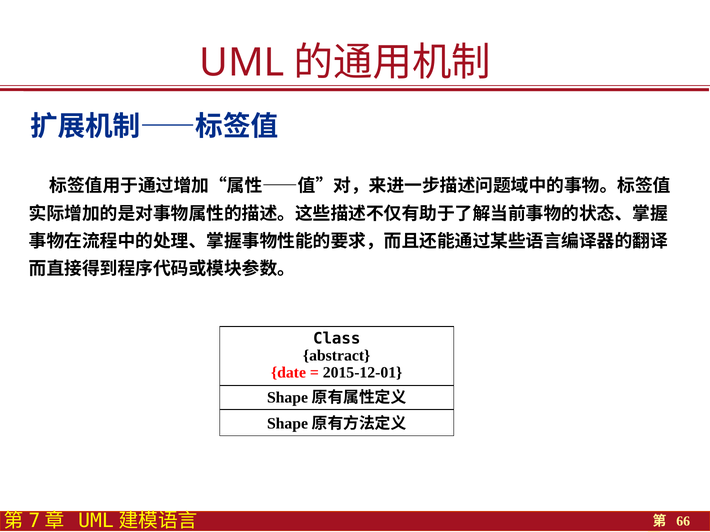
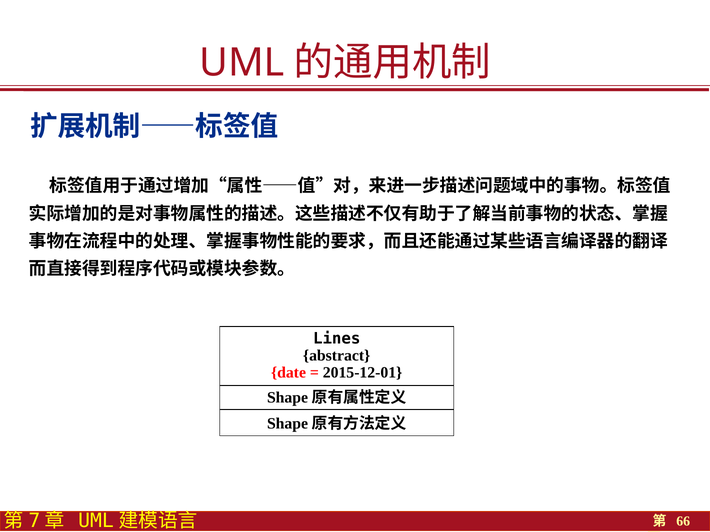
Class: Class -> Lines
